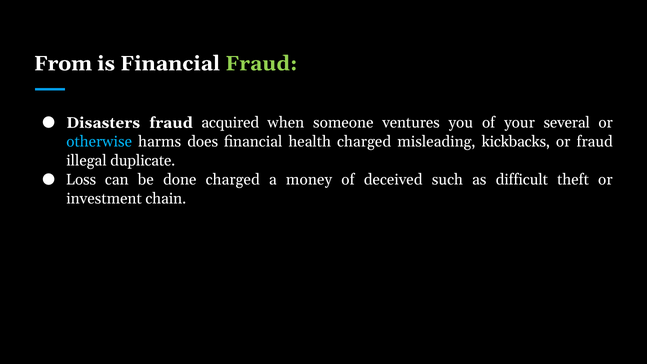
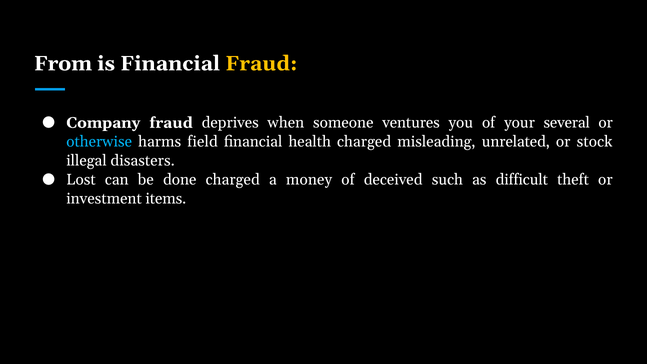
Fraud at (261, 63) colour: light green -> yellow
Disasters: Disasters -> Company
acquired: acquired -> deprives
does: does -> field
kickbacks: kickbacks -> unrelated
or fraud: fraud -> stock
duplicate: duplicate -> disasters
Loss: Loss -> Lost
chain: chain -> items
